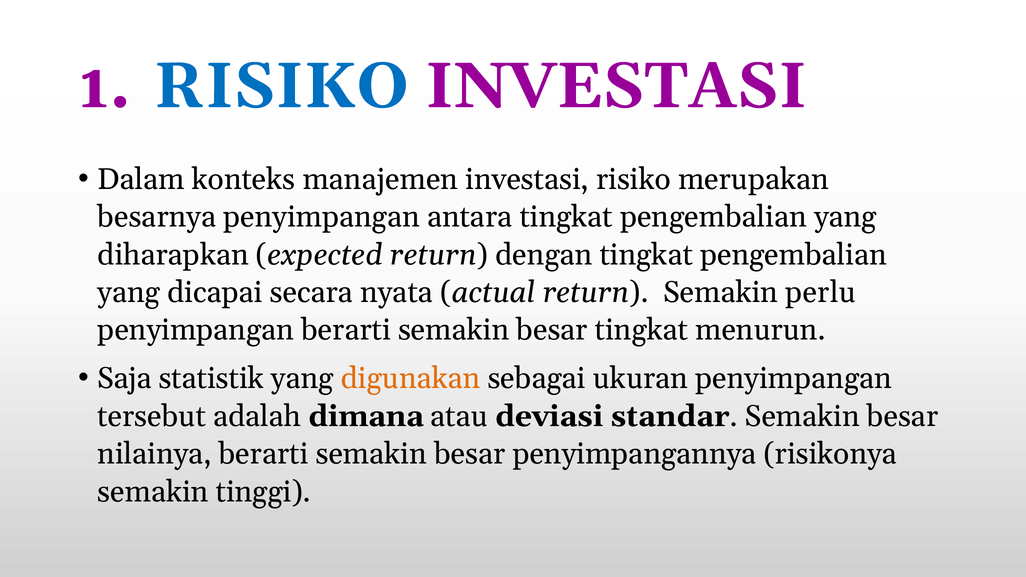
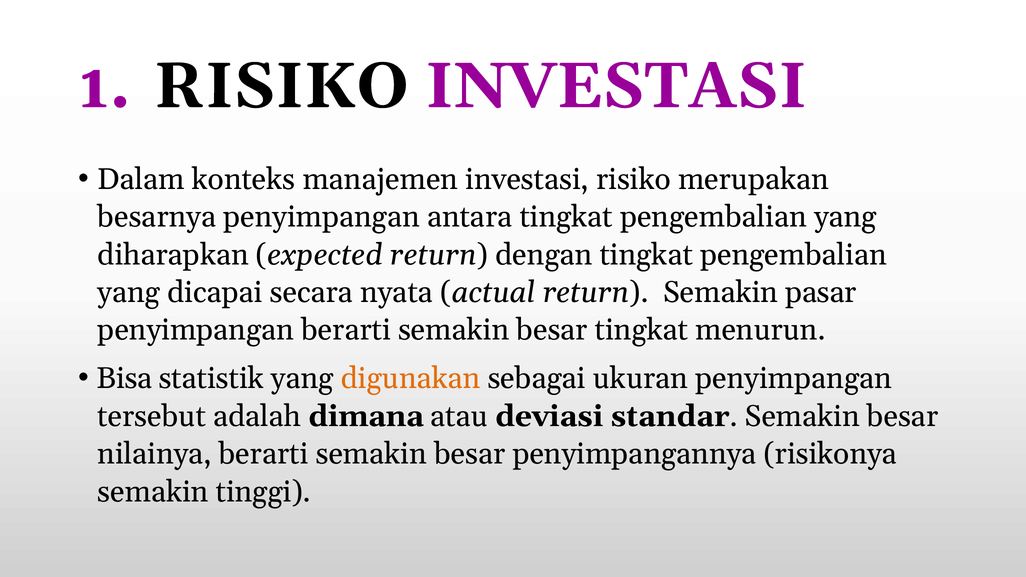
RISIKO at (281, 86) colour: blue -> black
perlu: perlu -> pasar
Saja: Saja -> Bisa
